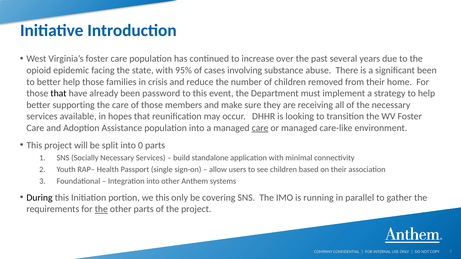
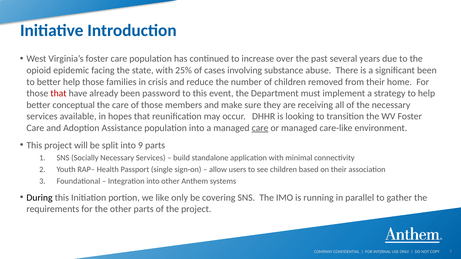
95%: 95% -> 25%
that at (59, 94) colour: black -> red
supporting: supporting -> conceptual
0: 0 -> 9
we this: this -> like
the at (101, 209) underline: present -> none
